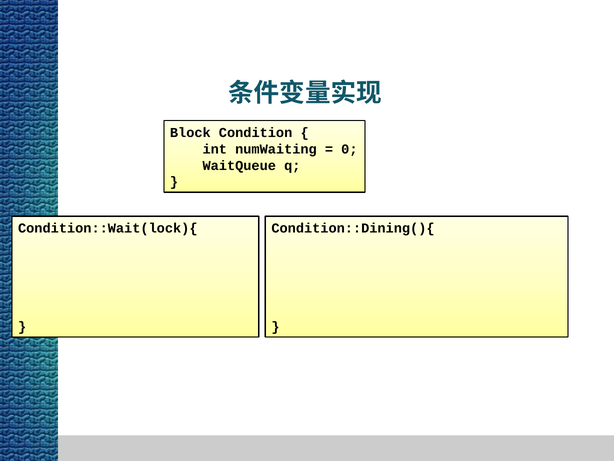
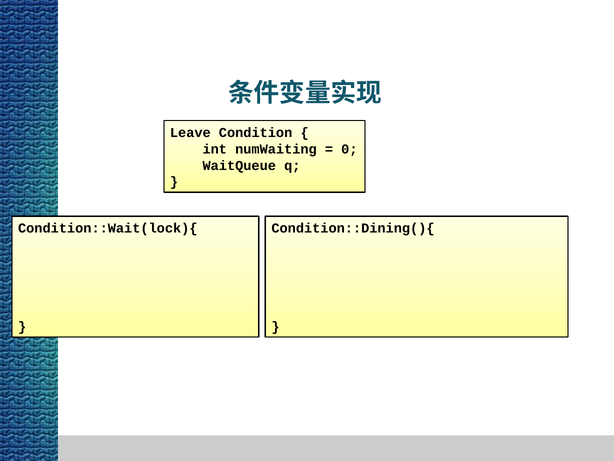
Block: Block -> Leave
